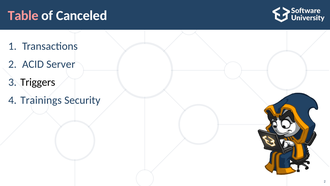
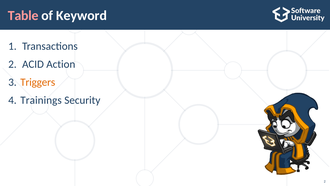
Canceled: Canceled -> Keyword
Server: Server -> Action
Triggers colour: black -> orange
